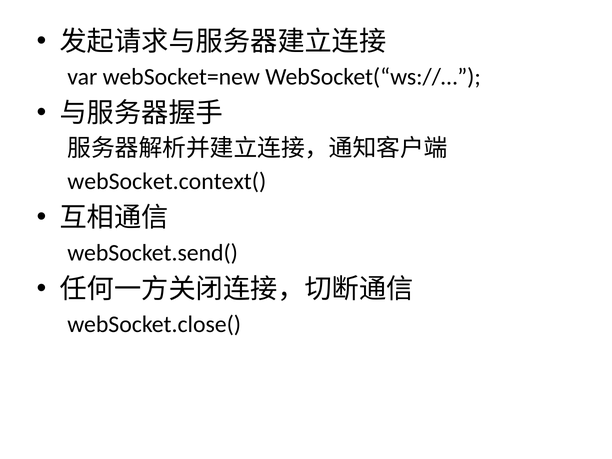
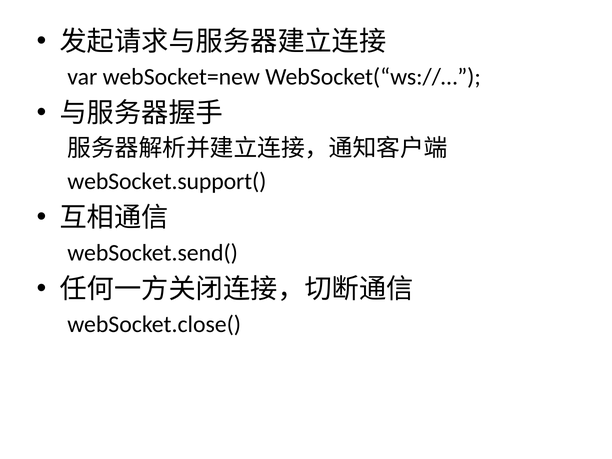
webSocket.context(: webSocket.context( -> webSocket.support(
